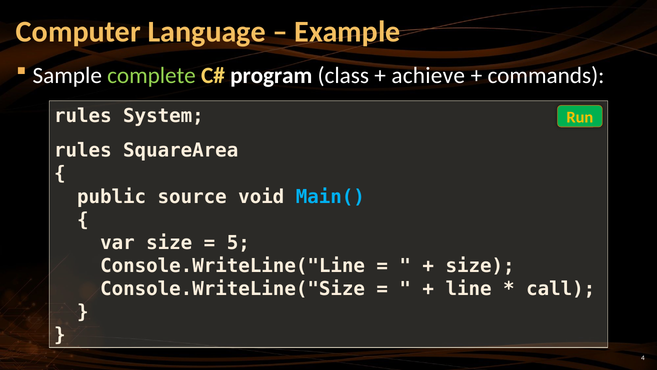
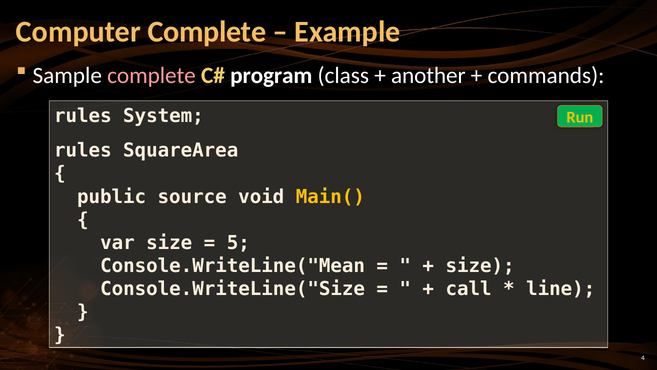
Computer Language: Language -> Complete
complete at (152, 75) colour: light green -> pink
achieve: achieve -> another
Main( colour: light blue -> yellow
Console.WriteLine("Line: Console.WriteLine("Line -> Console.WriteLine("Mean
line: line -> call
call: call -> line
